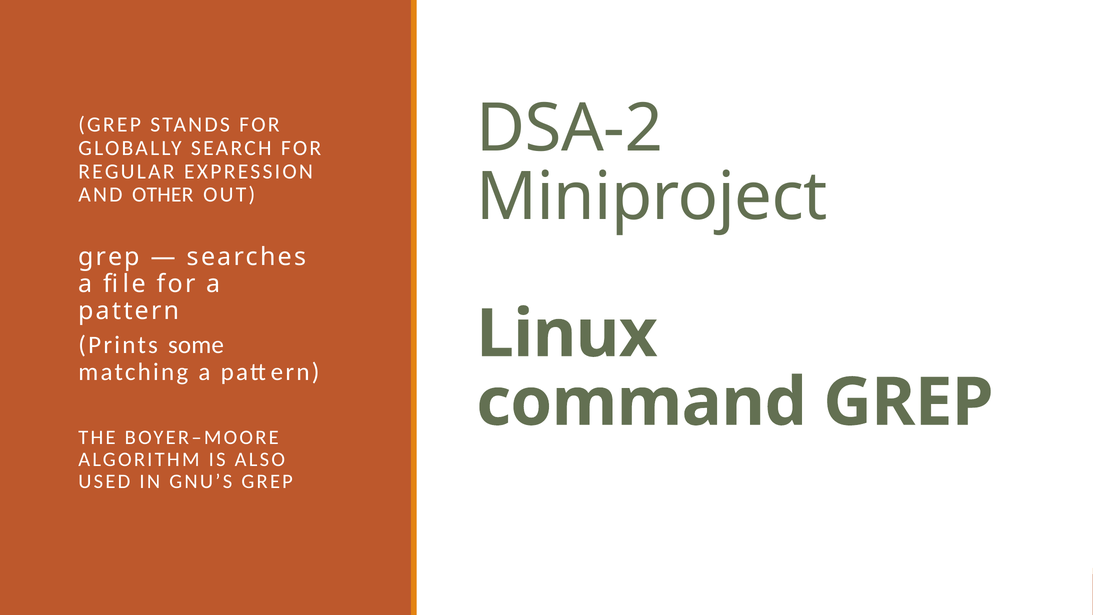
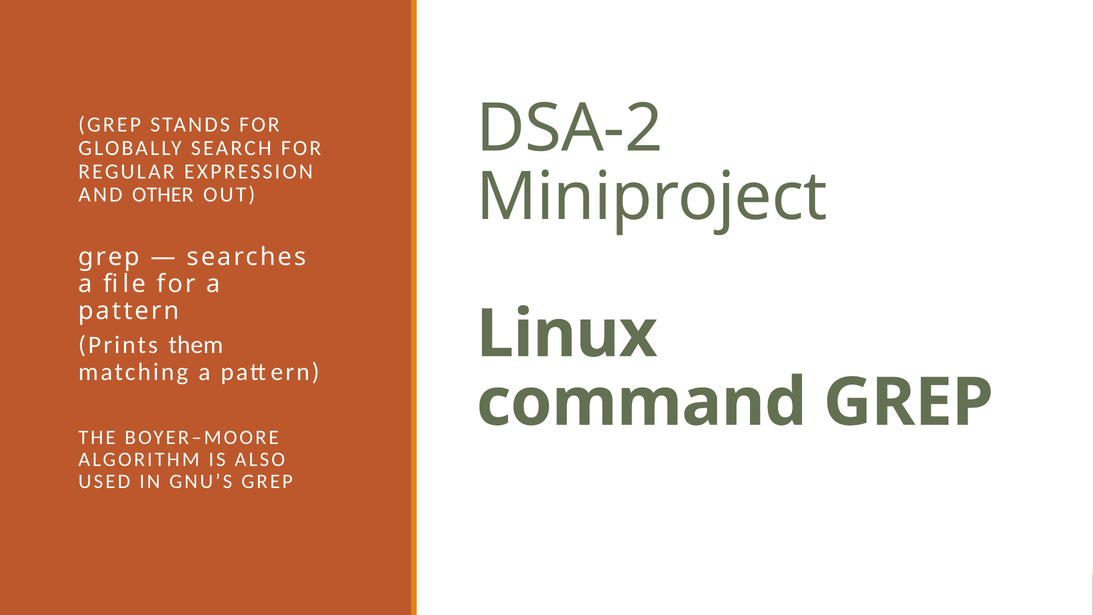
some: some -> them
